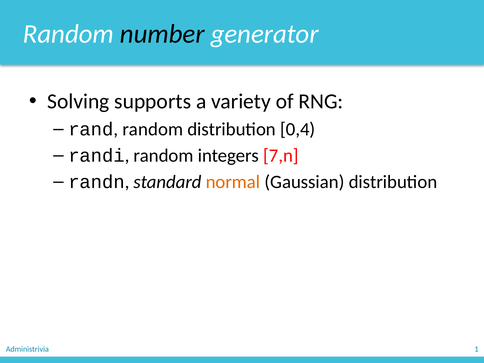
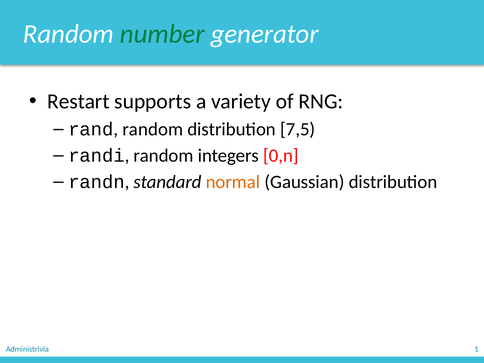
number colour: black -> green
Solving: Solving -> Restart
0,4: 0,4 -> 7,5
7,n: 7,n -> 0,n
